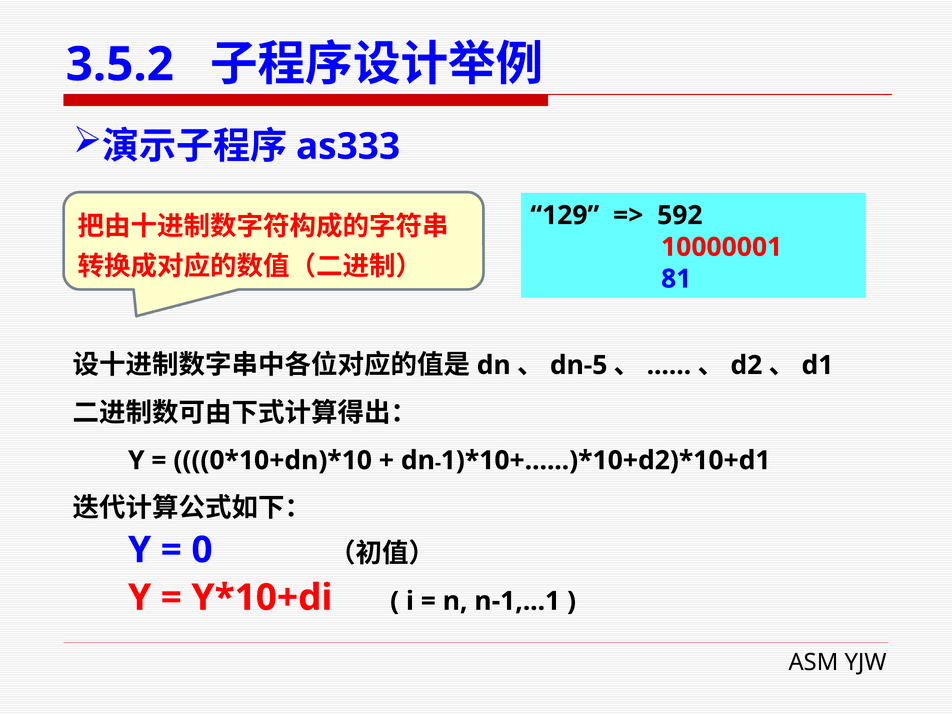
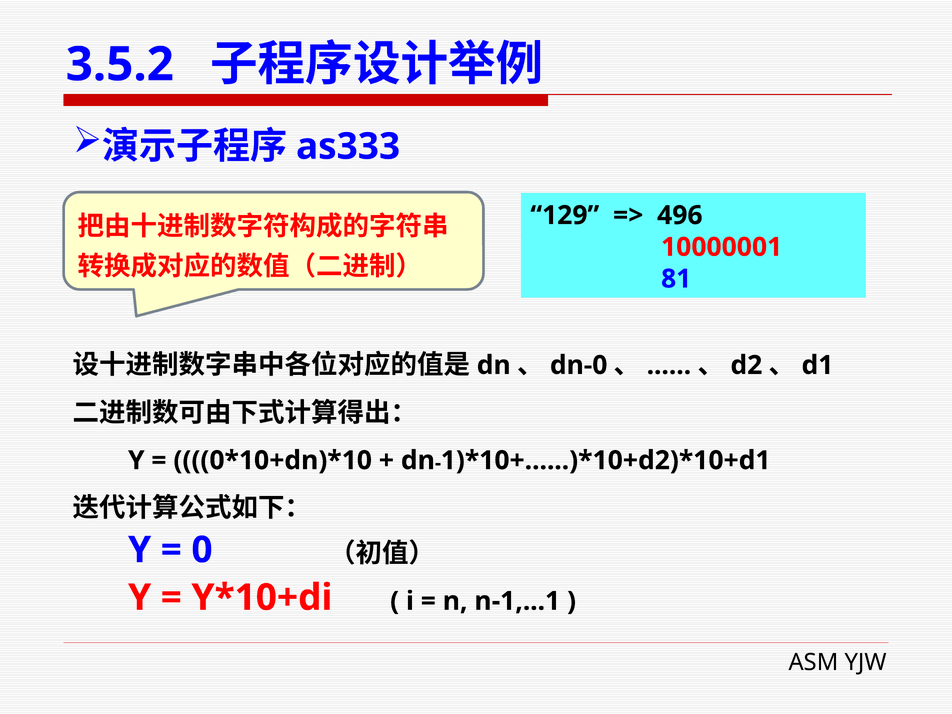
592: 592 -> 496
dn-5: dn-5 -> dn-0
